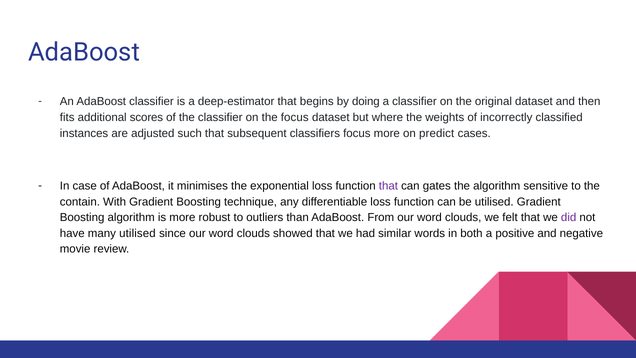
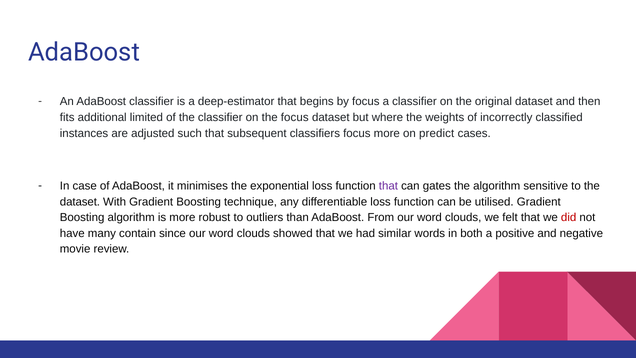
by doing: doing -> focus
scores: scores -> limited
contain at (80, 202): contain -> dataset
did colour: purple -> red
many utilised: utilised -> contain
